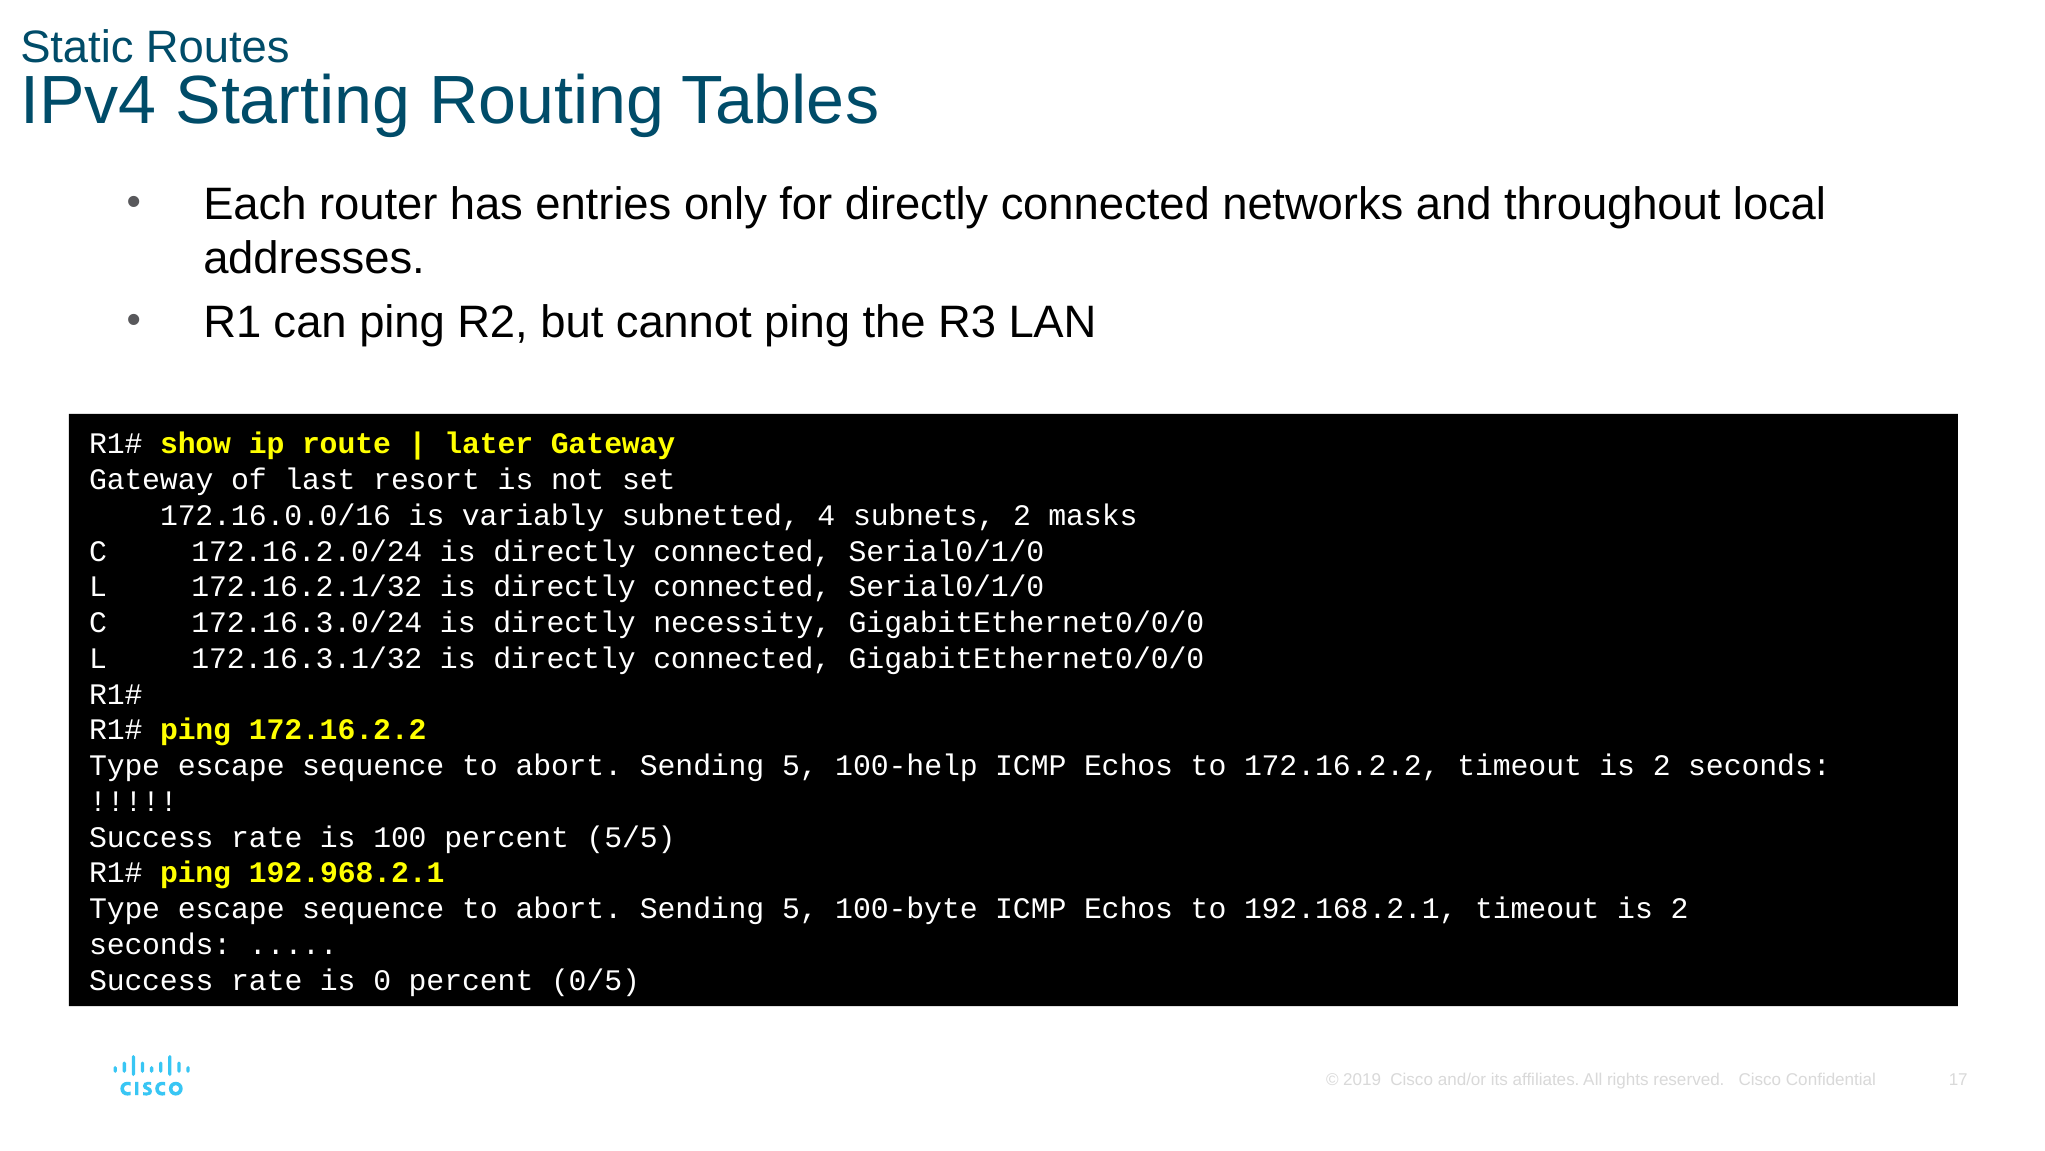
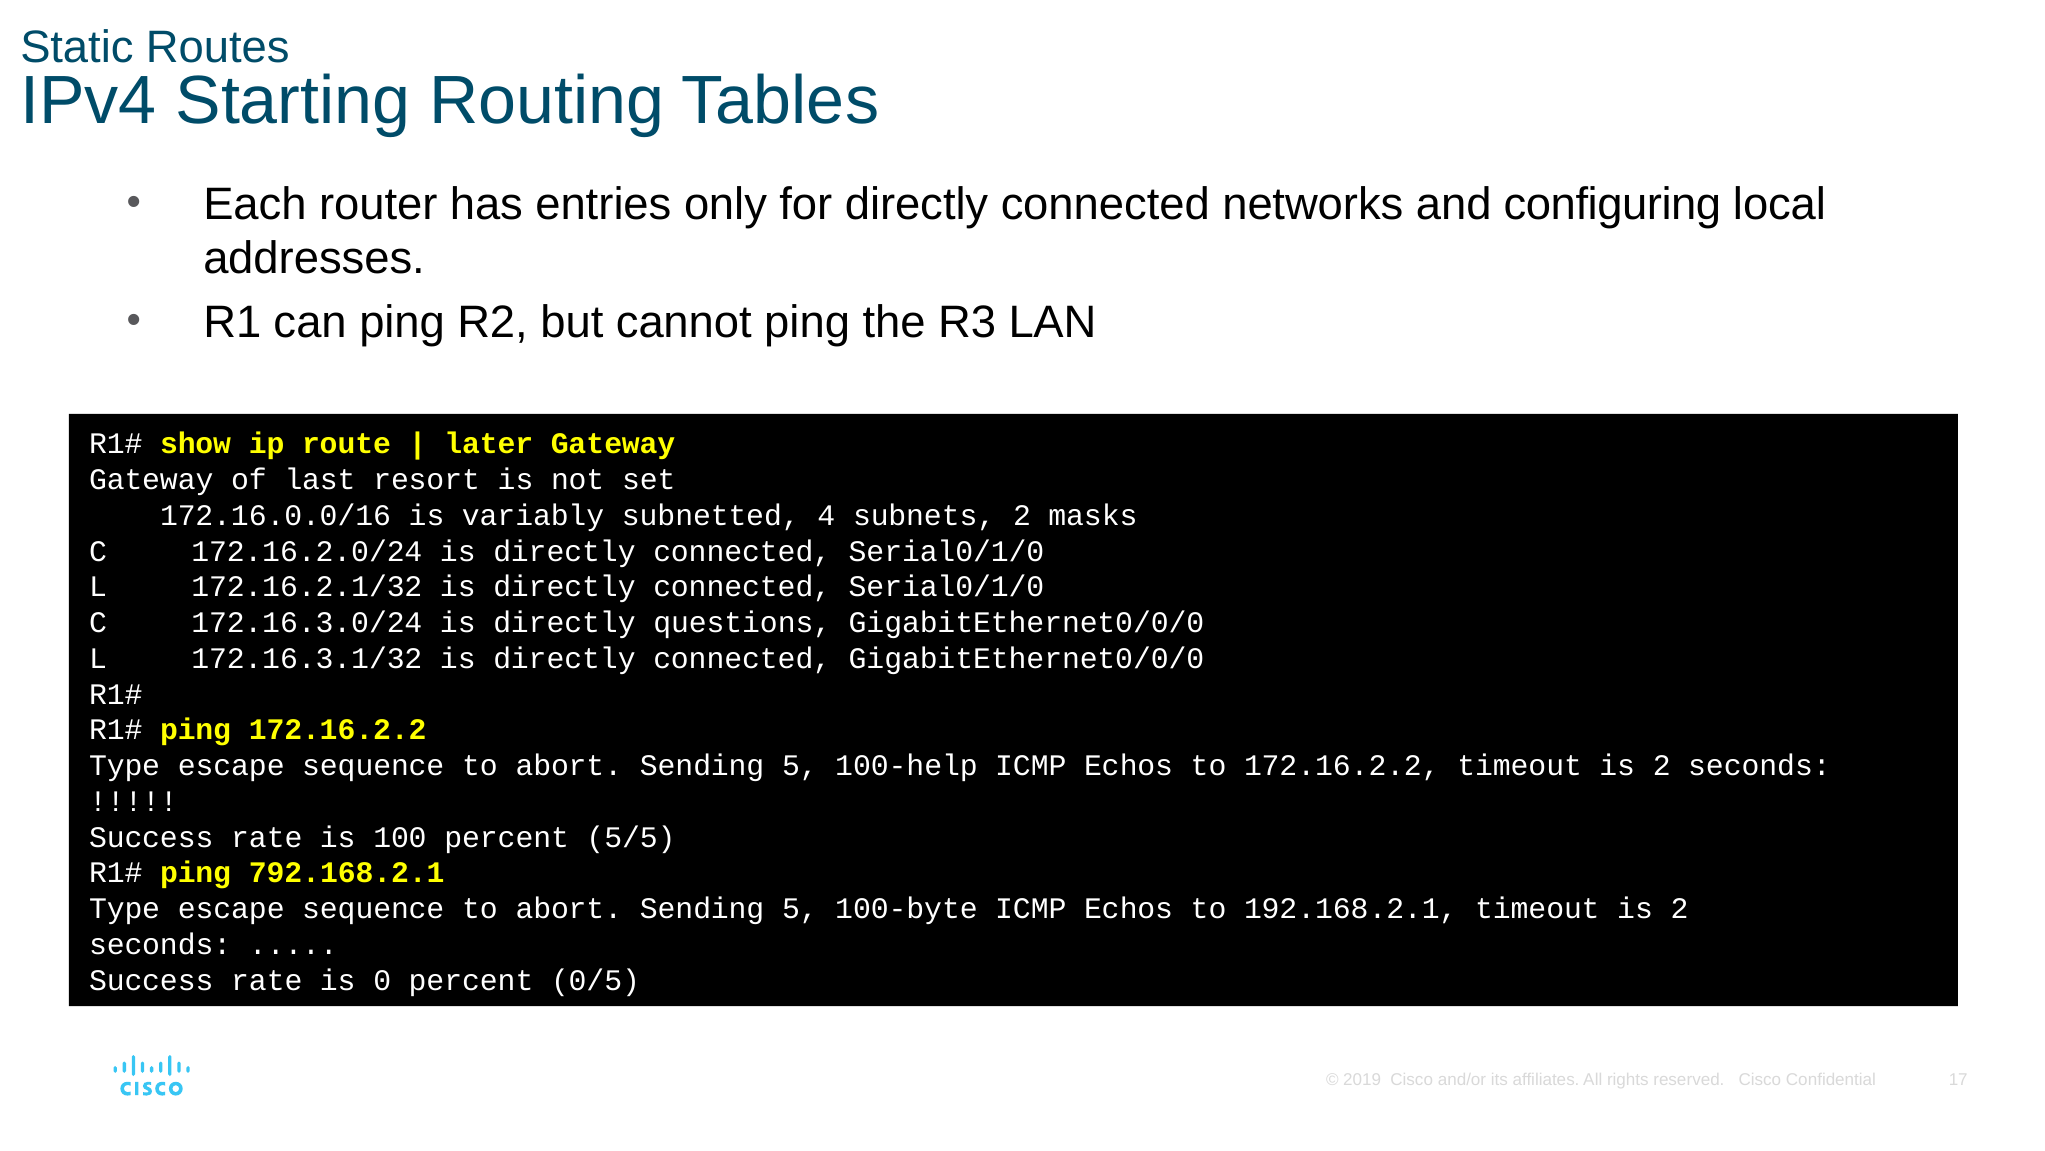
throughout: throughout -> configuring
necessity: necessity -> questions
192.968.2.1: 192.968.2.1 -> 792.168.2.1
